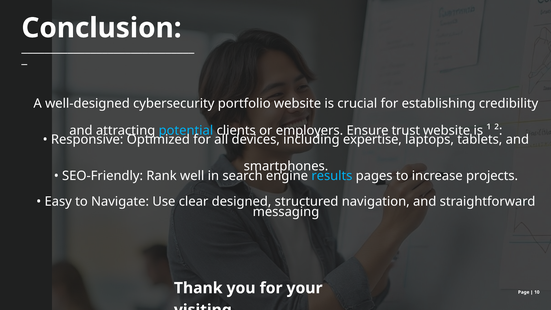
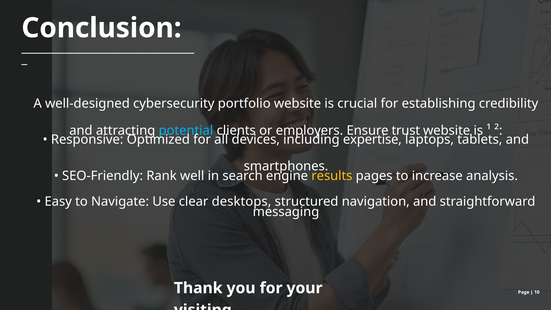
results colour: light blue -> yellow
projects: projects -> analysis
designed: designed -> desktops
